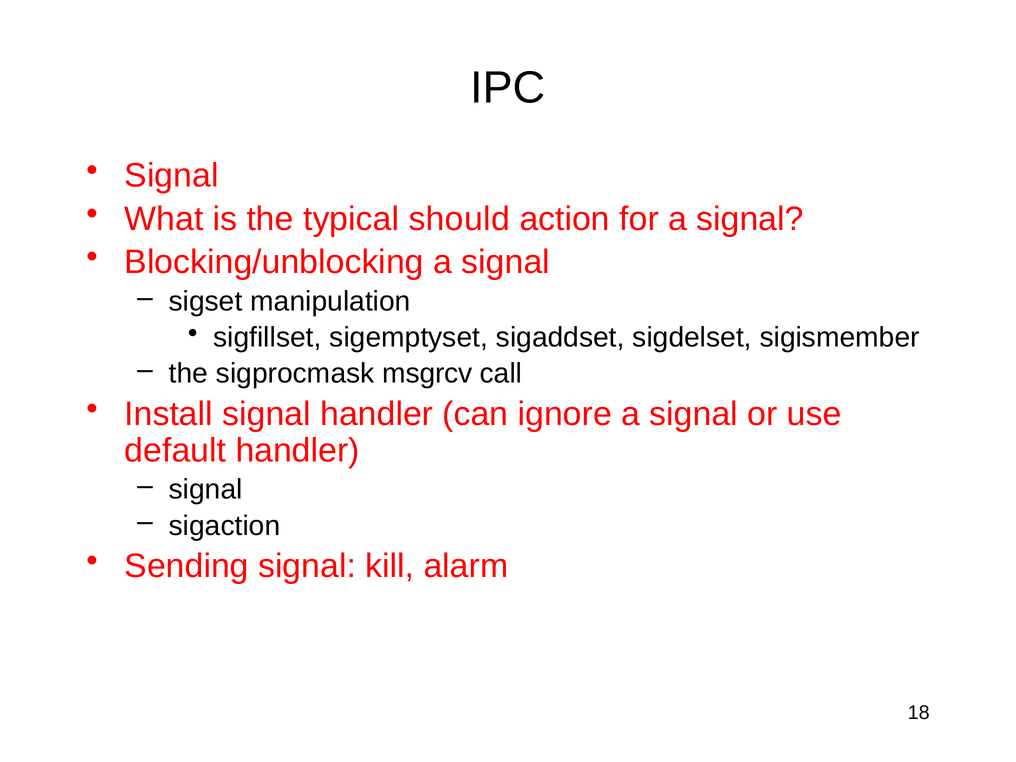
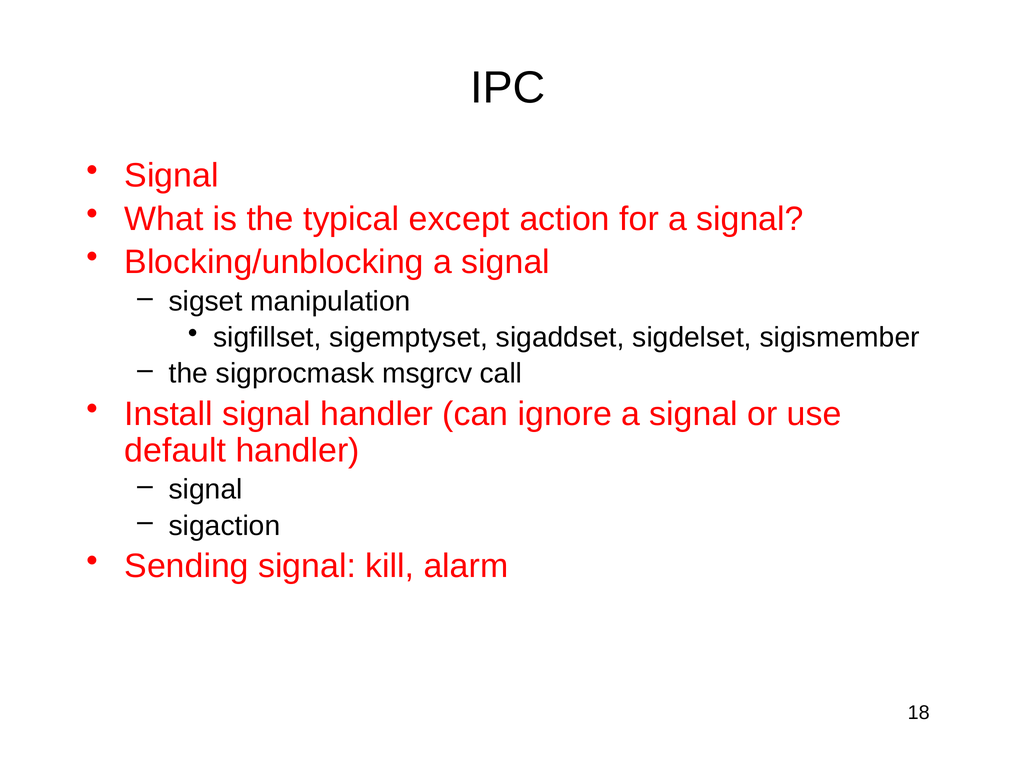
should: should -> except
